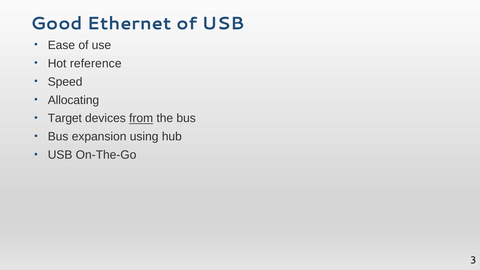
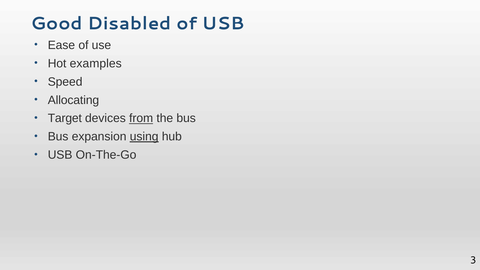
Ethernet: Ethernet -> Disabled
reference: reference -> examples
using underline: none -> present
